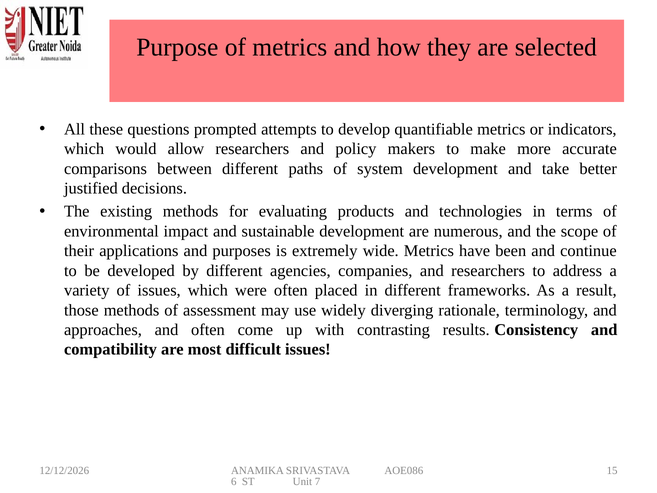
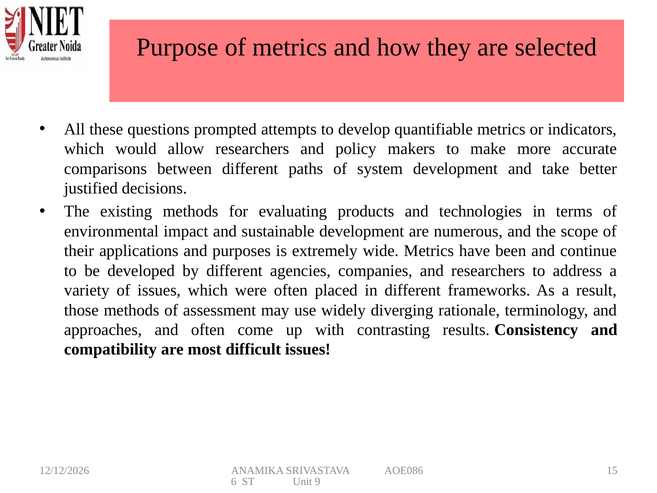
7: 7 -> 9
